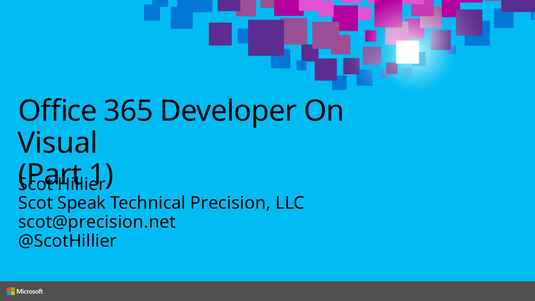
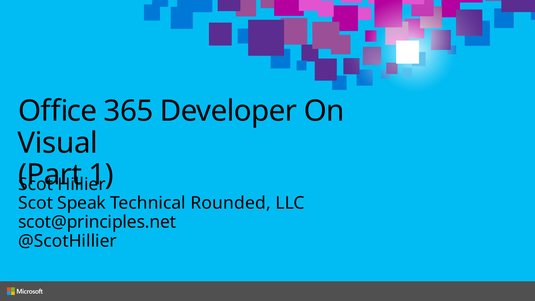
Precision: Precision -> Rounded
scot@precision.net: scot@precision.net -> scot@principles.net
